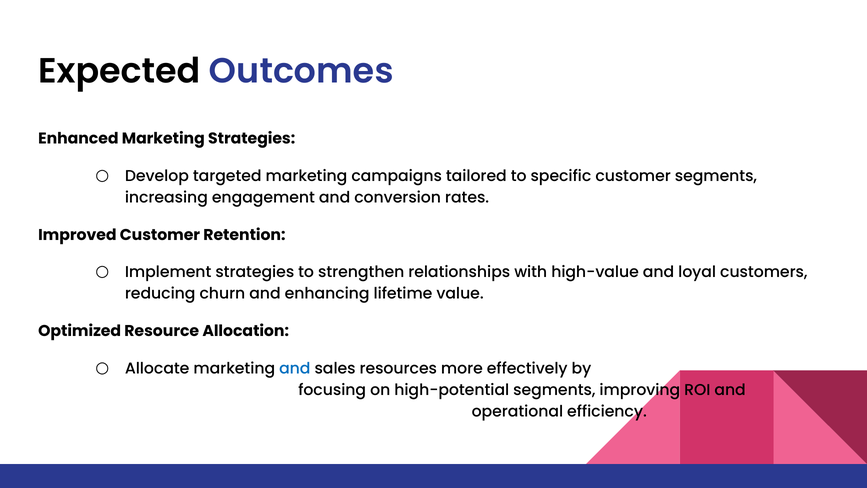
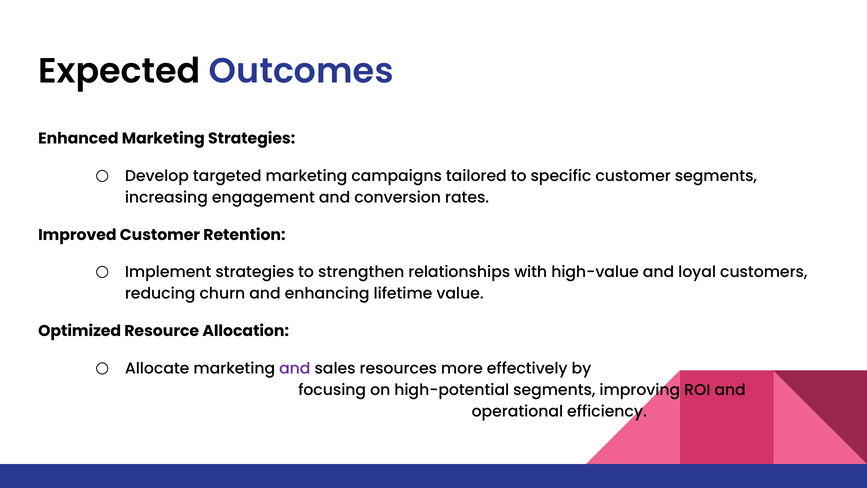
and at (295, 368) colour: blue -> purple
